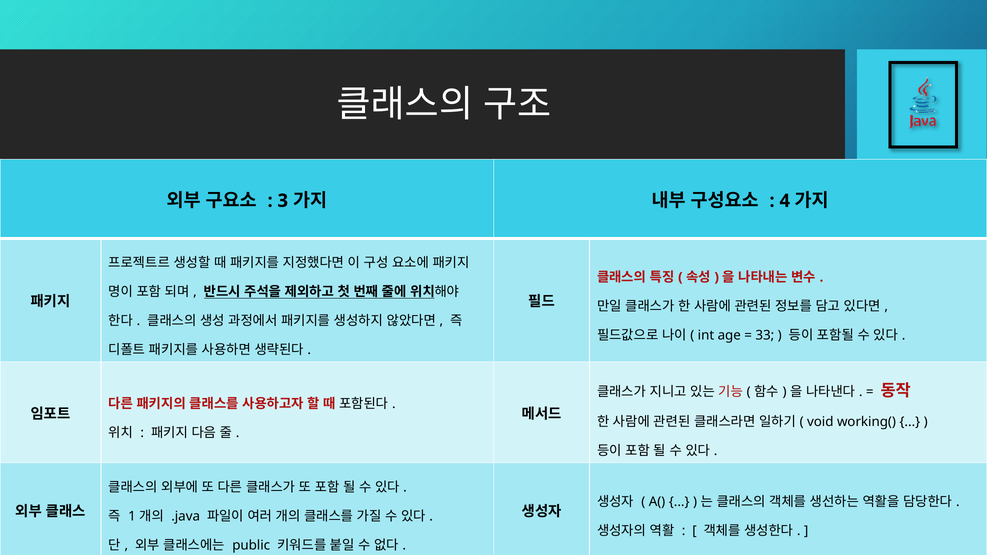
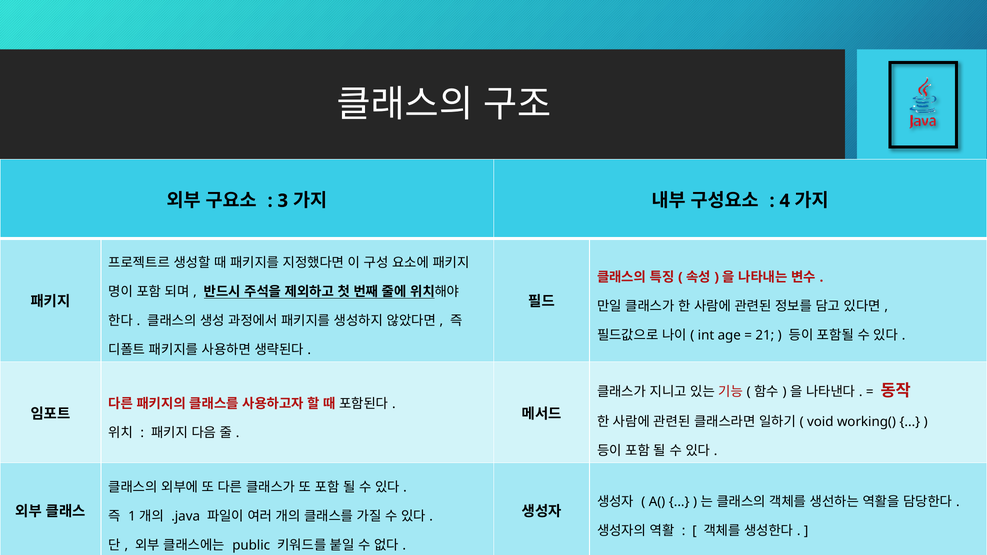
33: 33 -> 21
